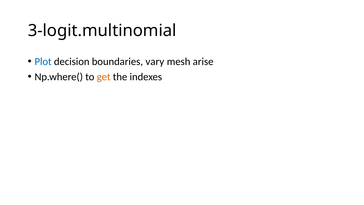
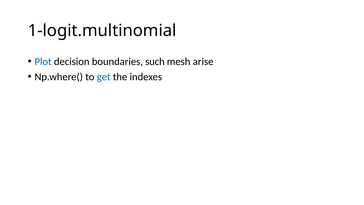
3-logit.multinomial: 3-logit.multinomial -> 1-logit.multinomial
vary: vary -> such
get colour: orange -> blue
